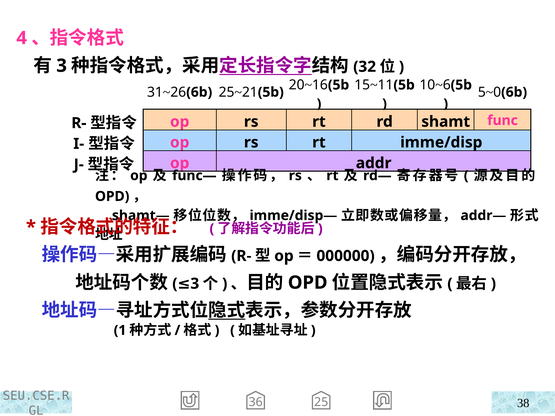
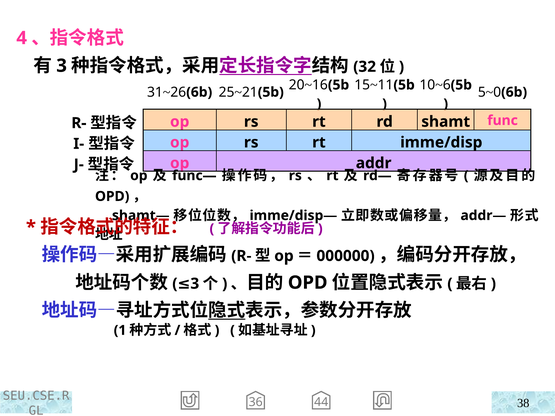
36 25: 25 -> 44
